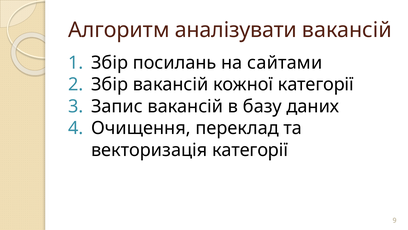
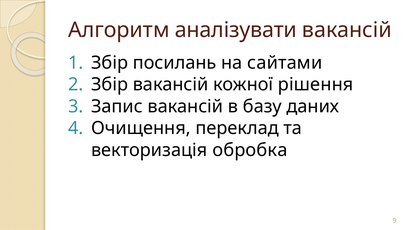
кожної категорії: категорії -> рішення
векторизація категорії: категорії -> обробка
